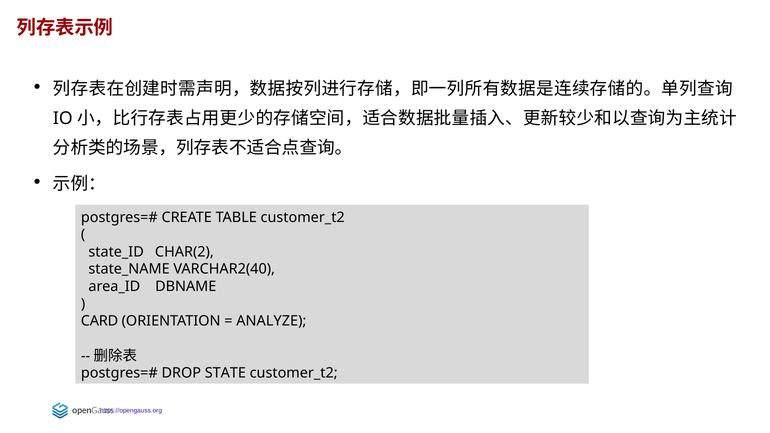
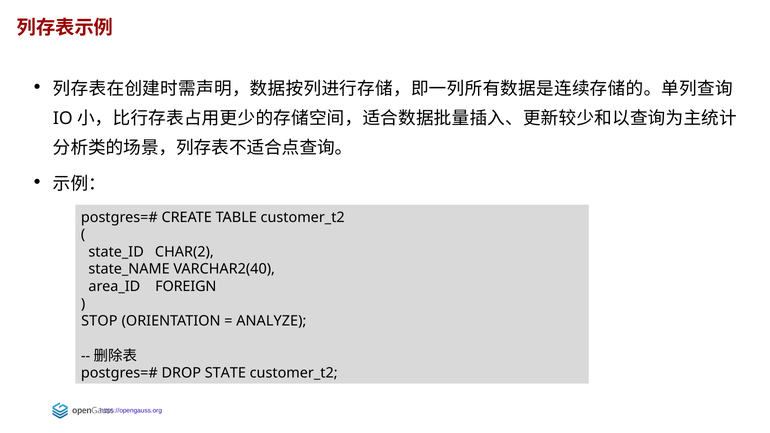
DBNAME: DBNAME -> FOREIGN
CARD: CARD -> STOP
